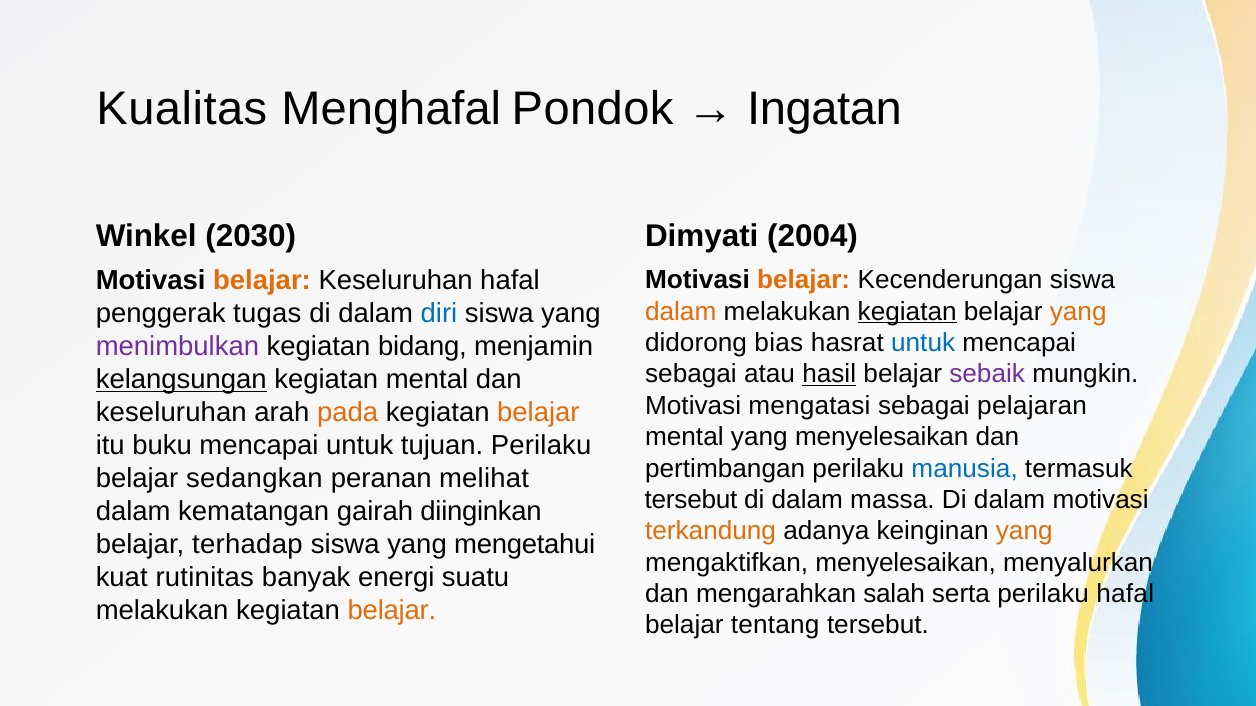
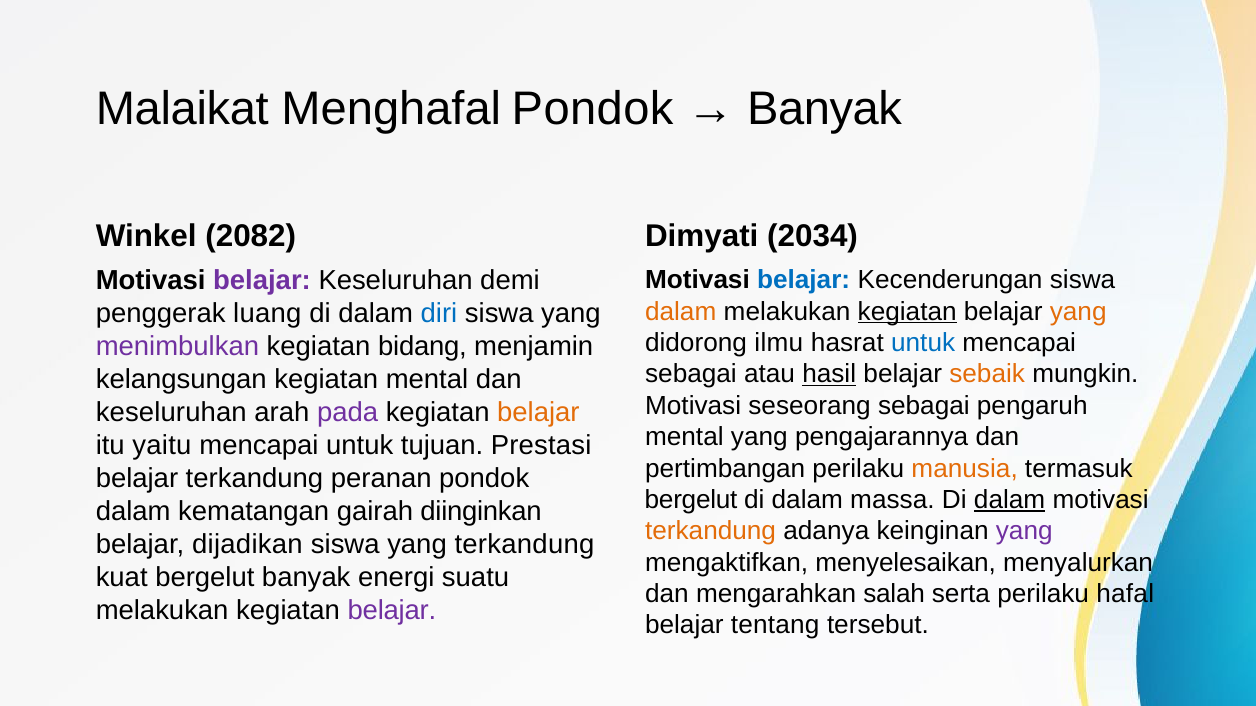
Kualitas: Kualitas -> Malaikat
Ingatan at (825, 109): Ingatan -> Banyak
2030: 2030 -> 2082
2004: 2004 -> 2034
belajar at (804, 280) colour: orange -> blue
belajar at (262, 281) colour: orange -> purple
Keseluruhan hafal: hafal -> demi
tugas: tugas -> luang
bias: bias -> ilmu
sebaik colour: purple -> orange
kelangsungan underline: present -> none
mengatasi: mengatasi -> seseorang
pelajaran: pelajaran -> pengaruh
pada colour: orange -> purple
yang menyelesaikan: menyelesaikan -> pengajarannya
buku: buku -> yaitu
tujuan Perilaku: Perilaku -> Prestasi
manusia colour: blue -> orange
belajar sedangkan: sedangkan -> terkandung
peranan melihat: melihat -> pondok
tersebut at (691, 500): tersebut -> bergelut
dalam at (1010, 500) underline: none -> present
yang at (1024, 532) colour: orange -> purple
terhadap: terhadap -> dijadikan
yang mengetahui: mengetahui -> terkandung
kuat rutinitas: rutinitas -> bergelut
belajar at (392, 611) colour: orange -> purple
